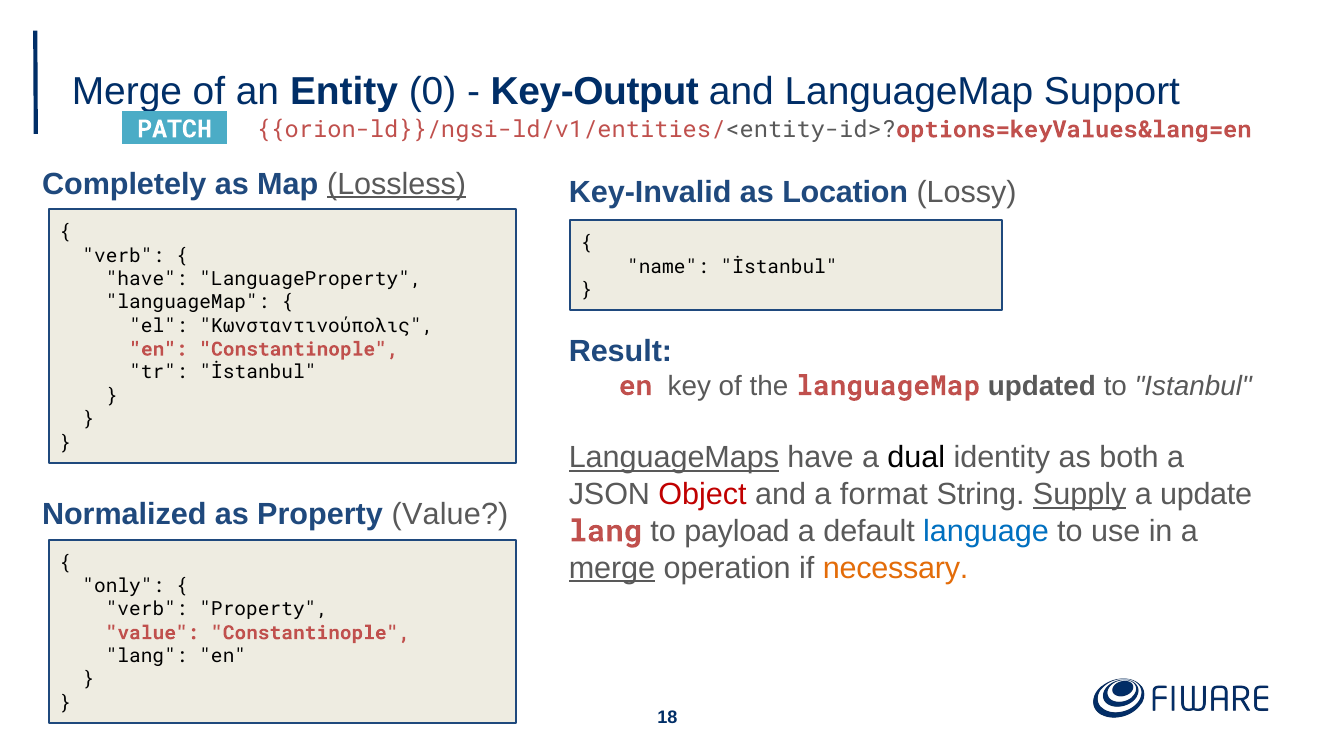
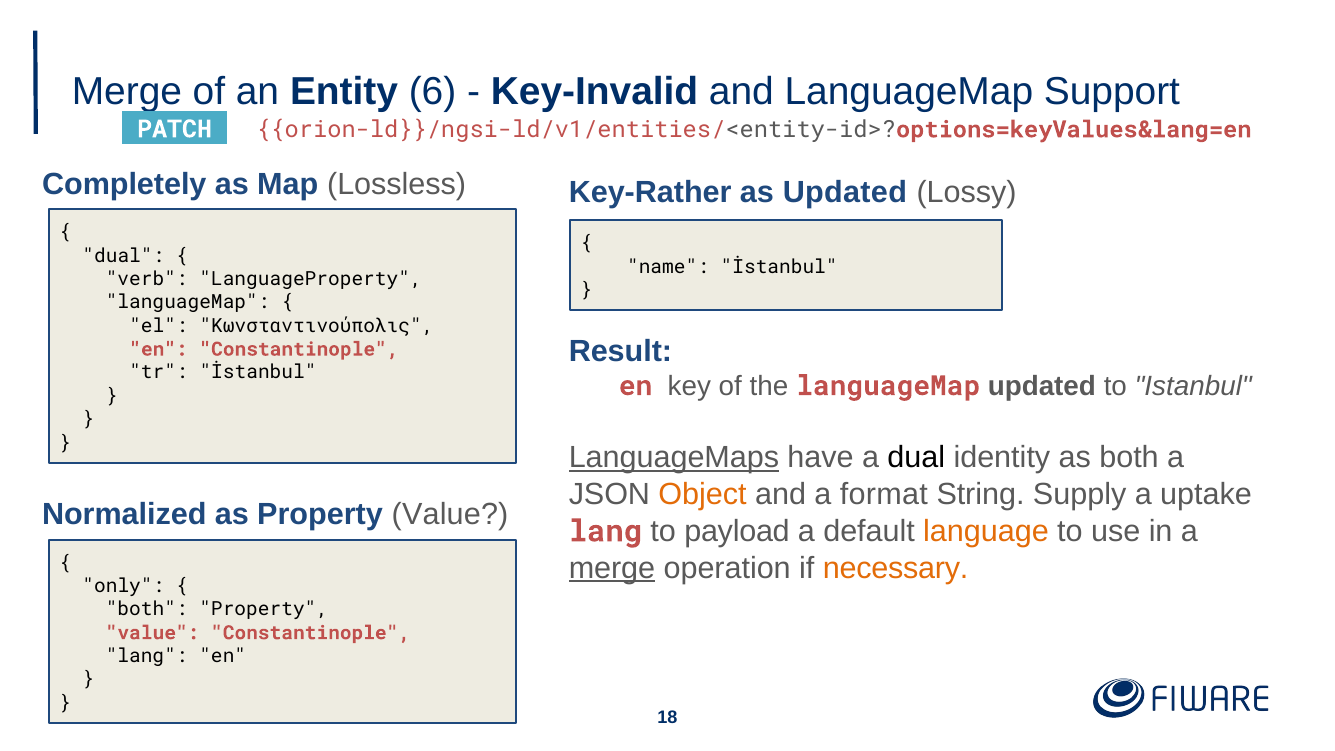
0: 0 -> 6
Key-Output: Key-Output -> Key-Invalid
Lossless underline: present -> none
Key-Invalid: Key-Invalid -> Key-Rather
as Location: Location -> Updated
verb at (123, 256): verb -> dual
have at (147, 279): have -> verb
Object colour: red -> orange
Supply underline: present -> none
update: update -> uptake
language colour: blue -> orange
verb at (147, 609): verb -> both
